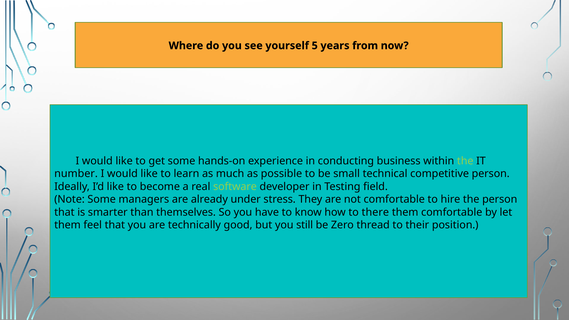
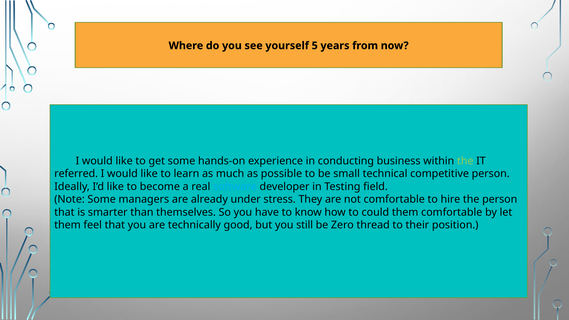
number: number -> referred
software colour: light green -> light blue
there: there -> could
